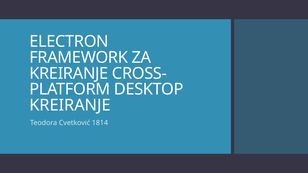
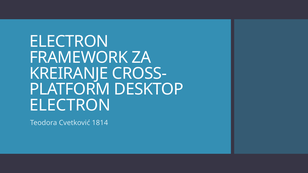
KREIRANJE at (70, 105): KREIRANJE -> ELECTRON
